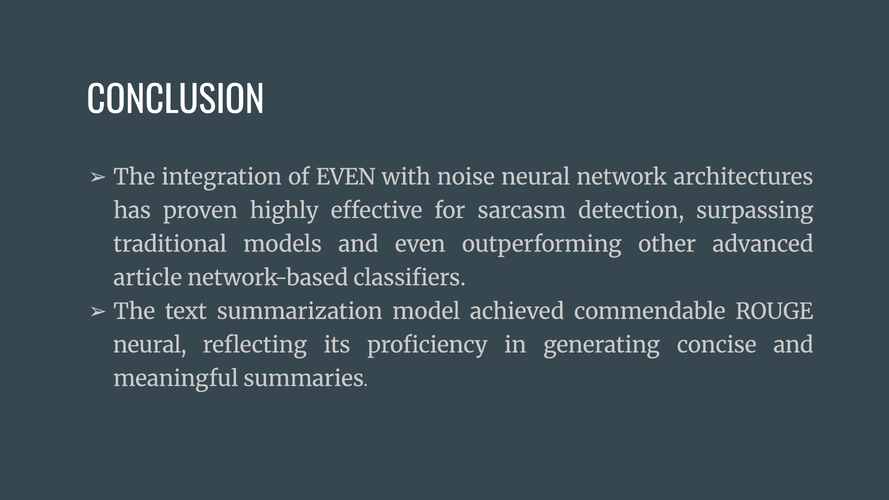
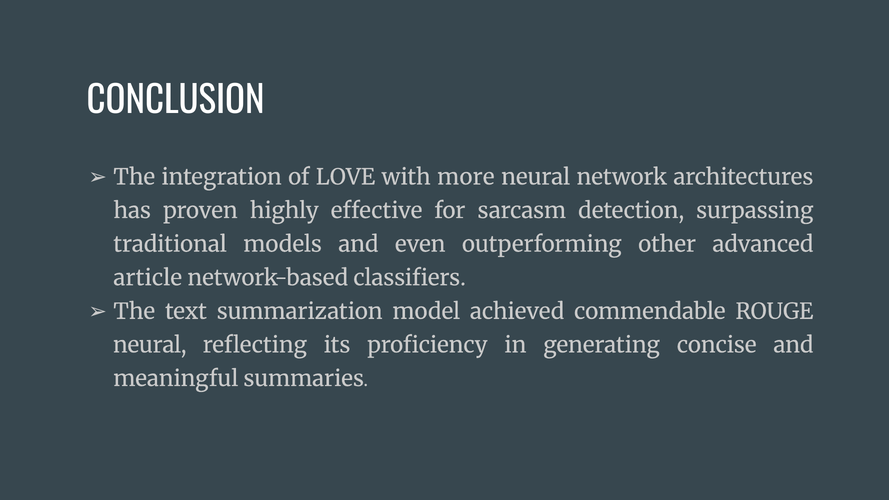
of EVEN: EVEN -> LOVE
noise: noise -> more
